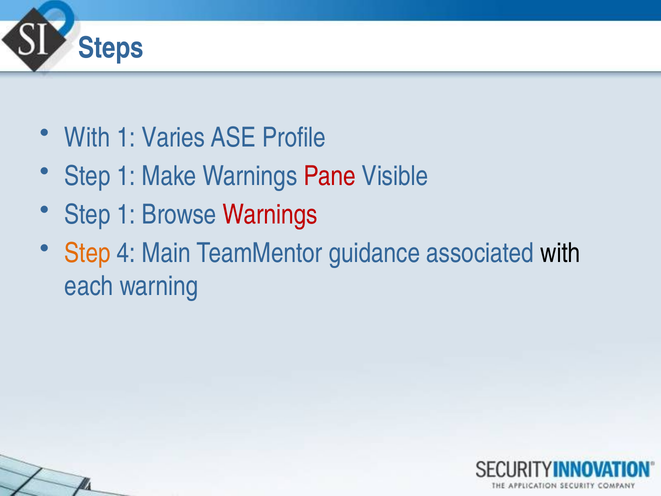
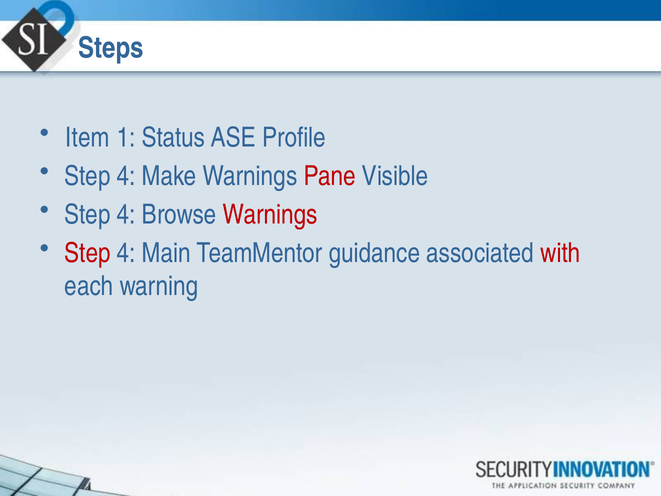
With at (87, 137): With -> Item
Varies: Varies -> Status
1 at (126, 176): 1 -> 4
1 at (126, 215): 1 -> 4
Step at (88, 253) colour: orange -> red
with at (560, 253) colour: black -> red
